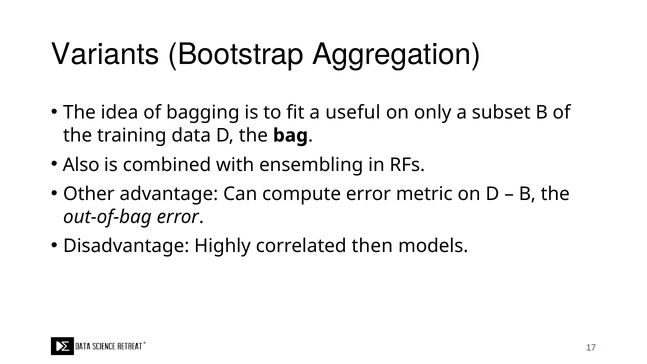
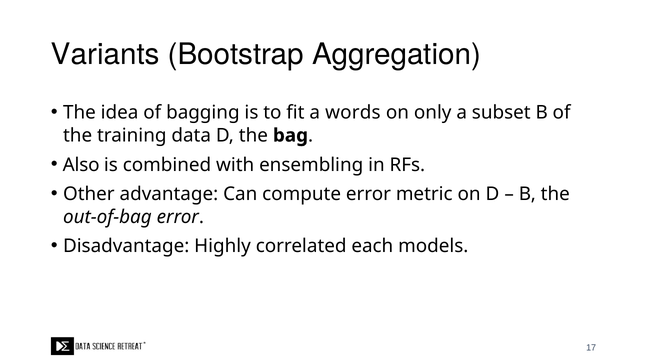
useful: useful -> words
then: then -> each
